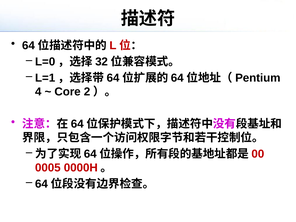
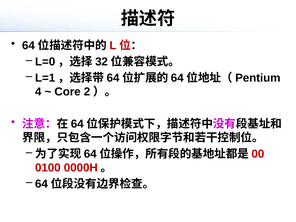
0005: 0005 -> 0100
